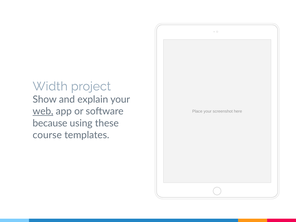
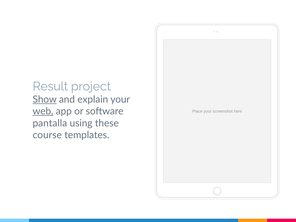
Width: Width -> Result
Show underline: none -> present
because: because -> pantalla
